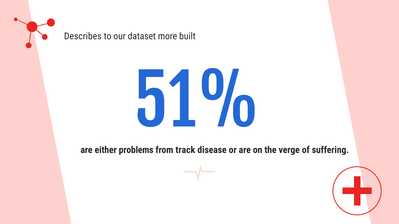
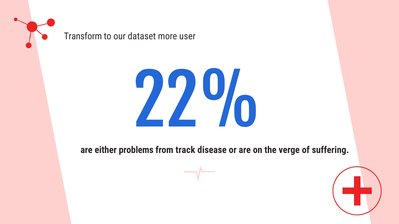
Describes: Describes -> Transform
built: built -> user
51%: 51% -> 22%
